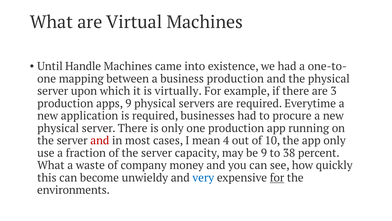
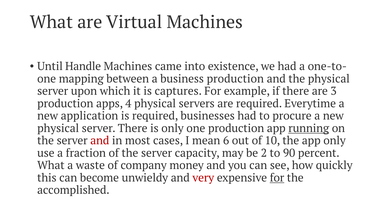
virtually: virtually -> captures
apps 9: 9 -> 4
running underline: none -> present
4: 4 -> 6
be 9: 9 -> 2
38: 38 -> 90
very colour: blue -> red
environments: environments -> accomplished
